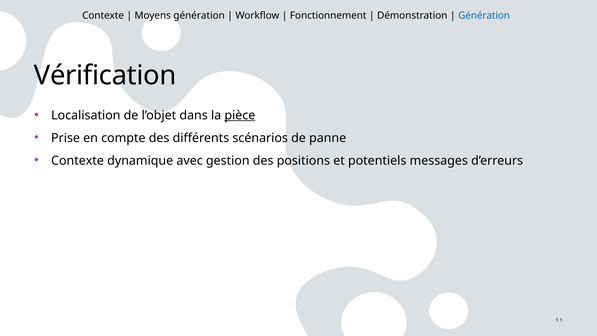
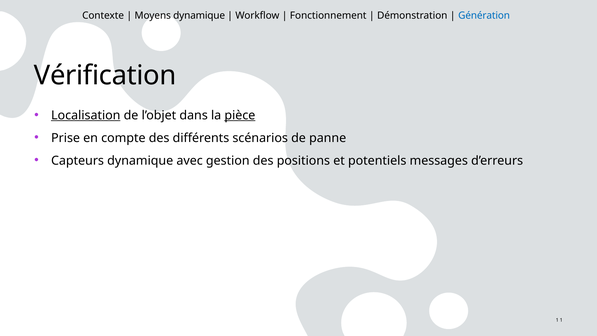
Moyens génération: génération -> dynamique
Localisation underline: none -> present
Contexte at (78, 160): Contexte -> Capteurs
